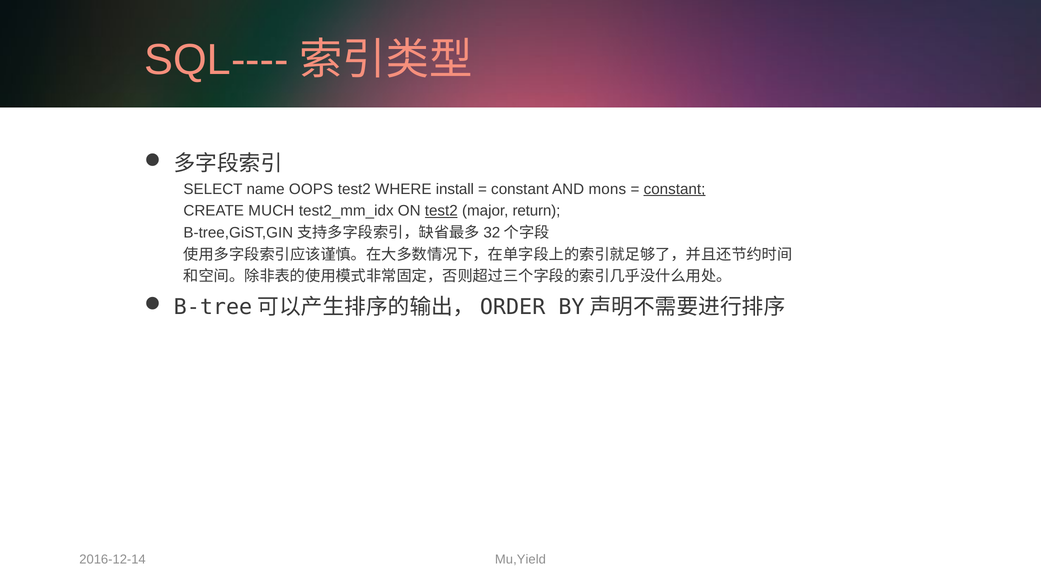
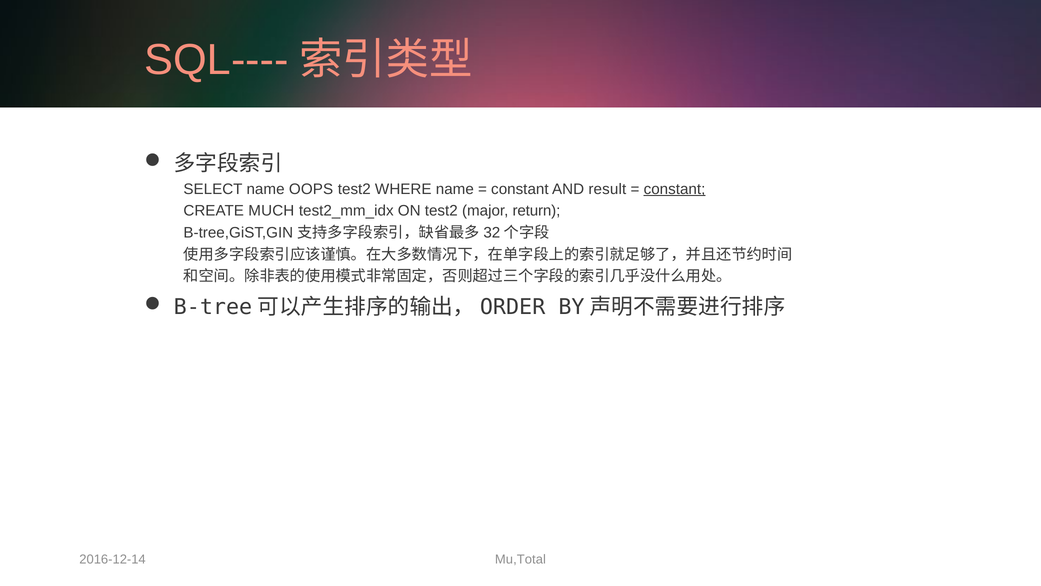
WHERE install: install -> name
mons: mons -> result
test2 at (441, 211) underline: present -> none
Mu,Yield: Mu,Yield -> Mu,Total
